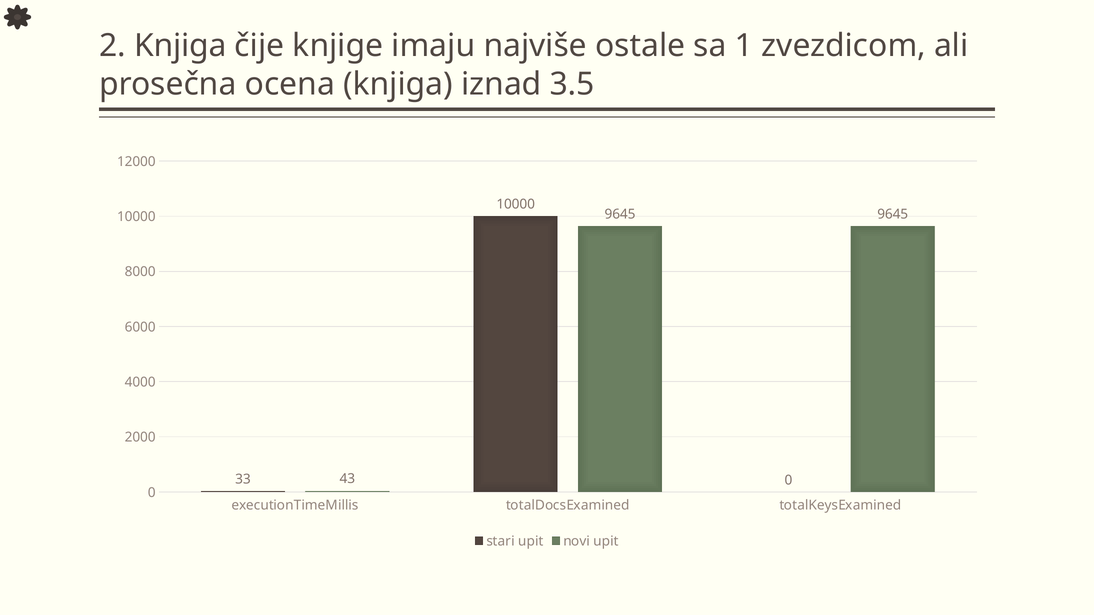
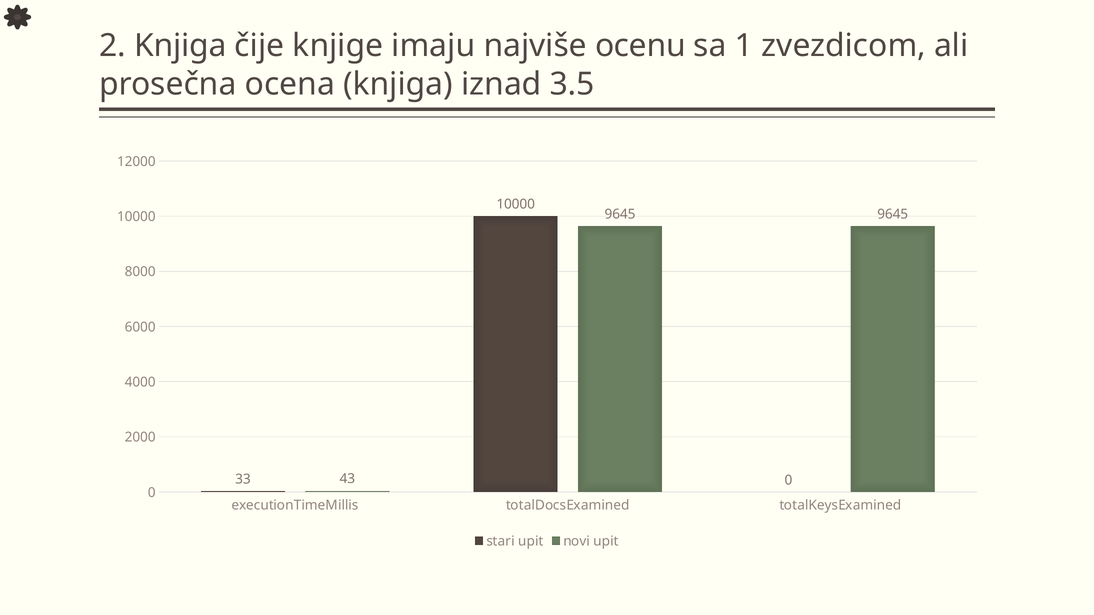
ostale: ostale -> ocenu
